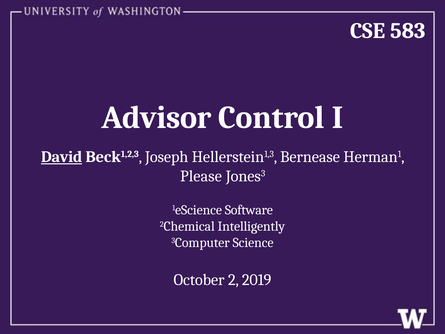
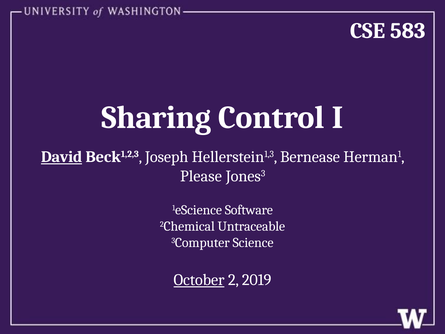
Advisor: Advisor -> Sharing
Intelligently: Intelligently -> Untraceable
October underline: none -> present
